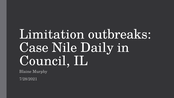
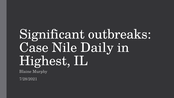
Limitation: Limitation -> Significant
Council: Council -> Highest
